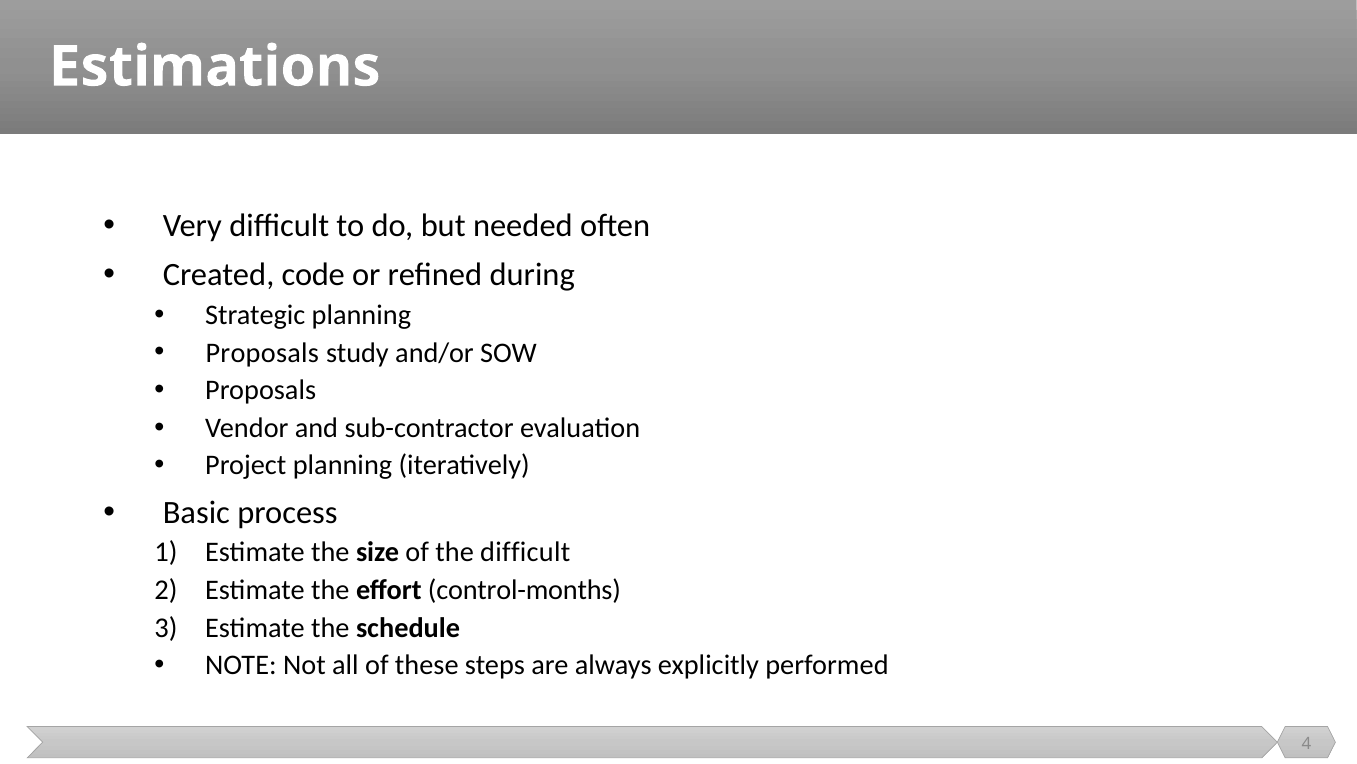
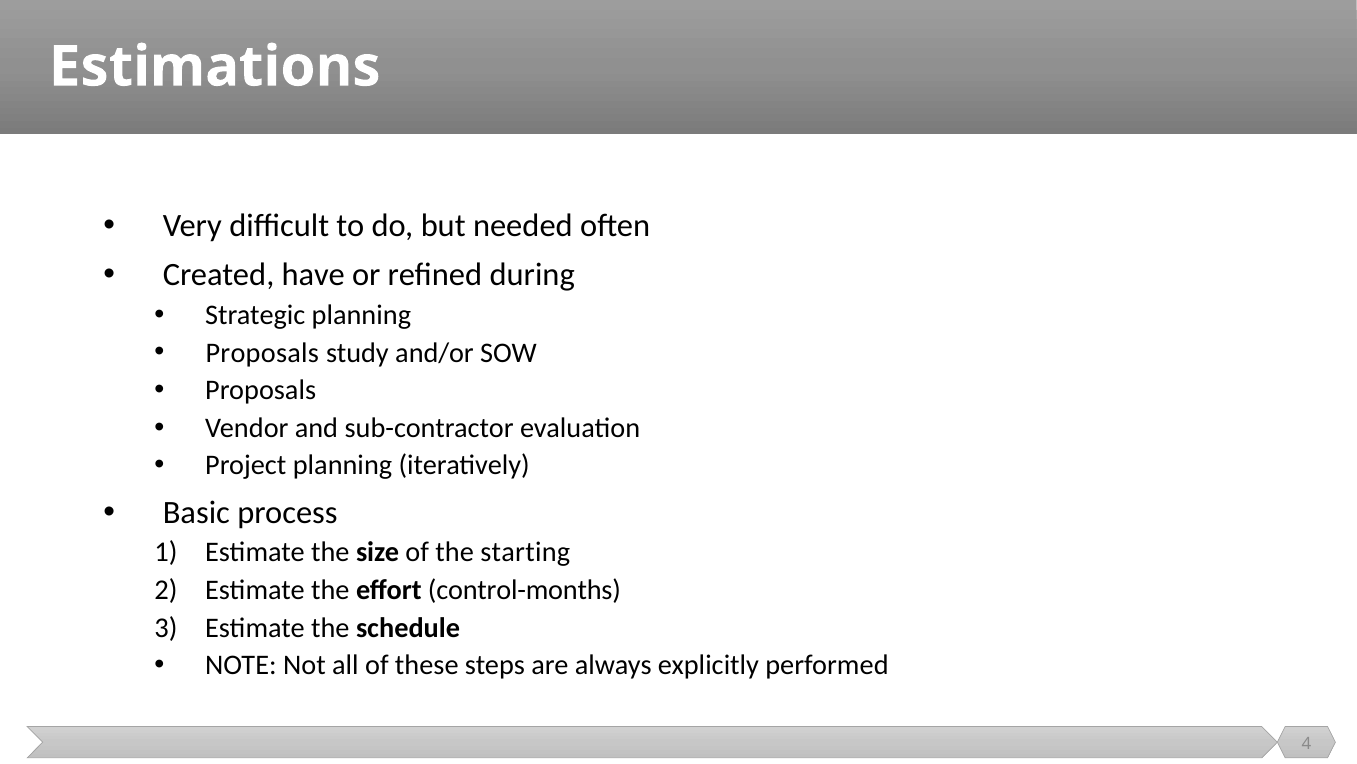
code: code -> have
the difficult: difficult -> starting
